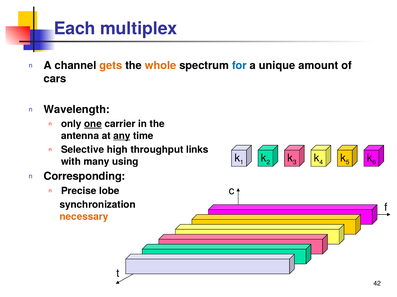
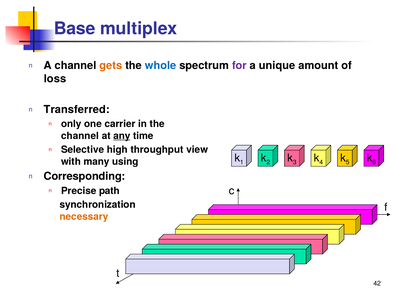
Each: Each -> Base
whole colour: orange -> blue
for colour: blue -> purple
cars: cars -> loss
Wavelength: Wavelength -> Transferred
one underline: present -> none
antenna at (80, 136): antenna -> channel
links: links -> view
lobe: lobe -> path
